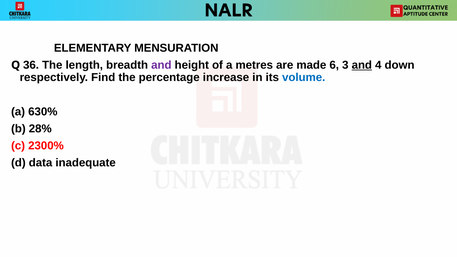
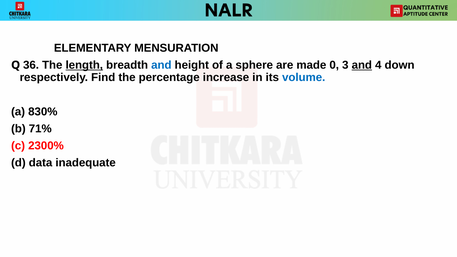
length underline: none -> present
and at (161, 65) colour: purple -> blue
metres: metres -> sphere
6: 6 -> 0
630%: 630% -> 830%
28%: 28% -> 71%
